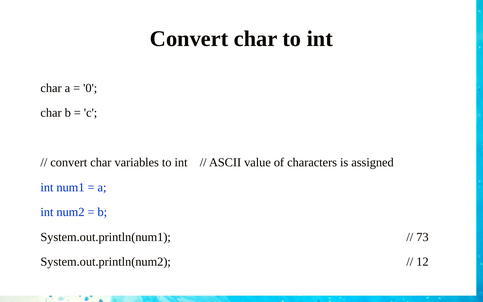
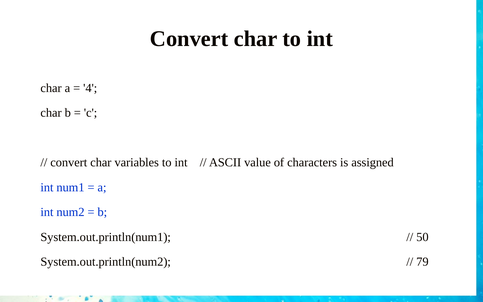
0: 0 -> 4
73: 73 -> 50
12: 12 -> 79
